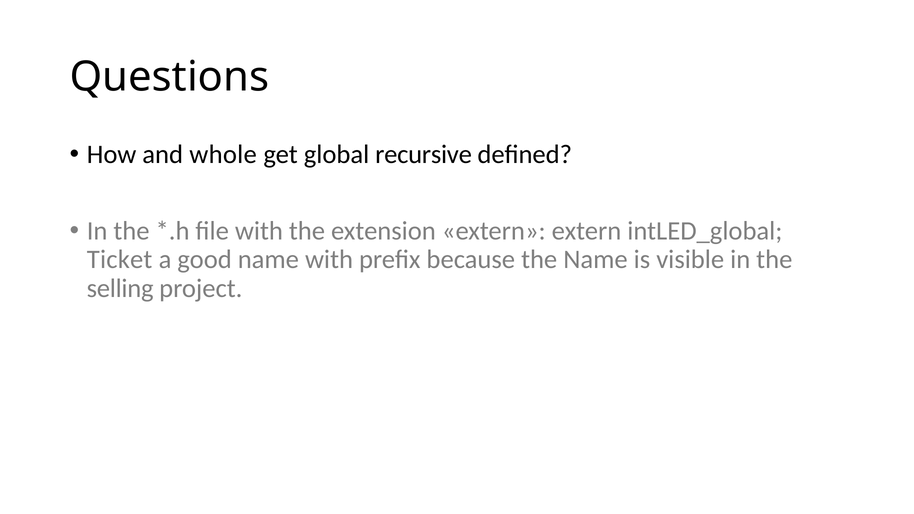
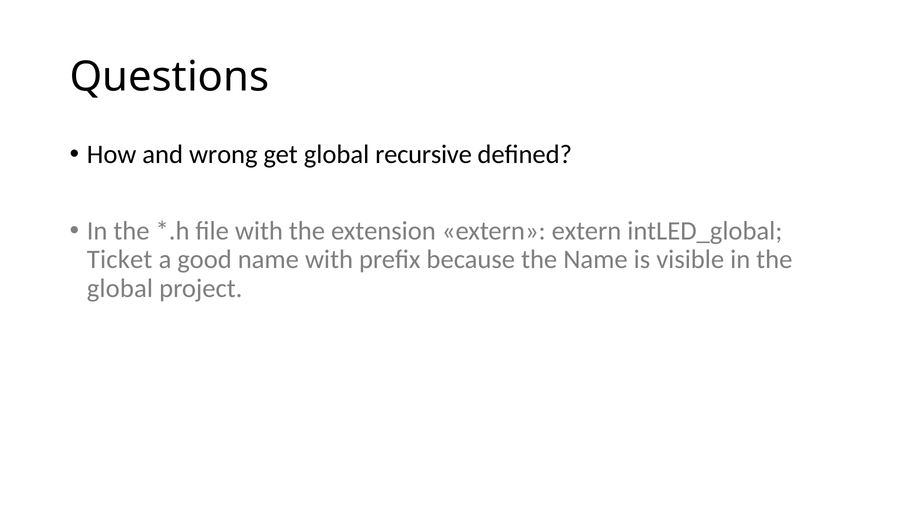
whole: whole -> wrong
selling at (120, 288): selling -> global
